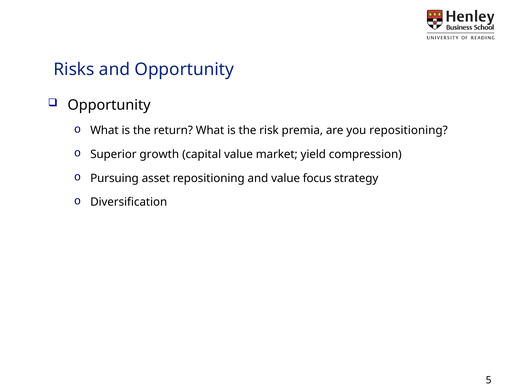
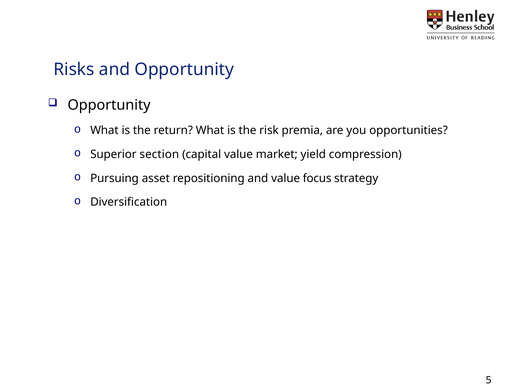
you repositioning: repositioning -> opportunities
growth: growth -> section
